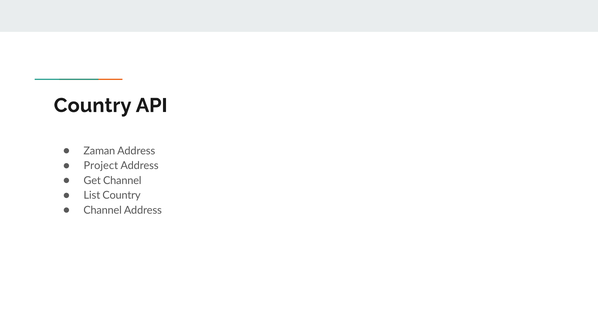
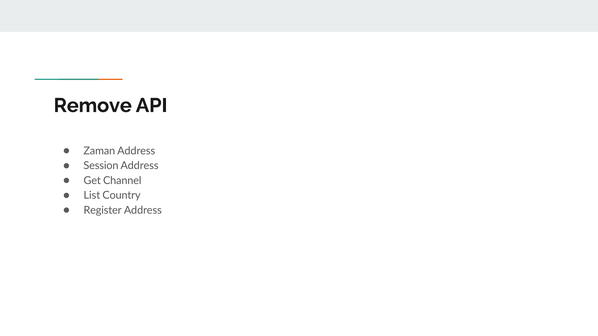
Country at (93, 106): Country -> Remove
Project: Project -> Session
Channel at (103, 210): Channel -> Register
